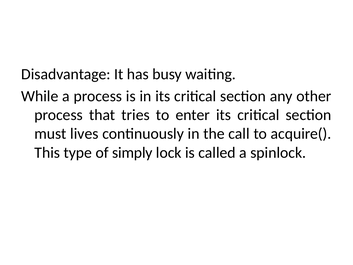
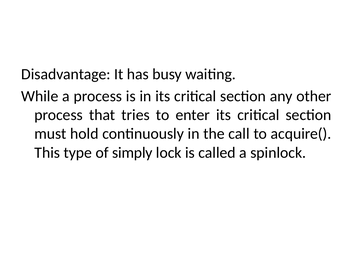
lives: lives -> hold
